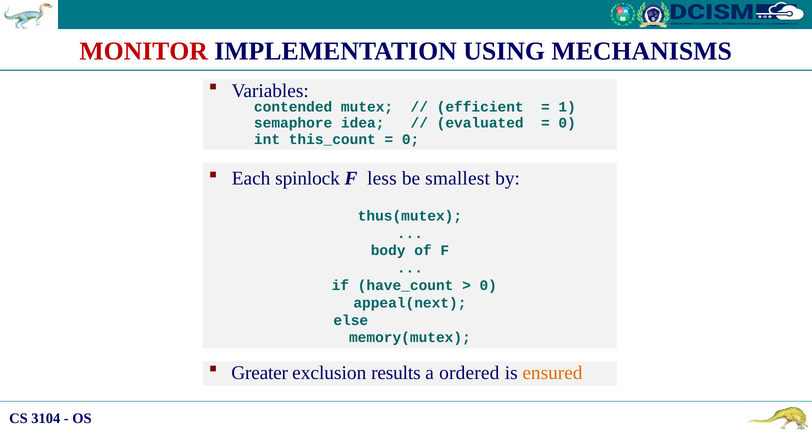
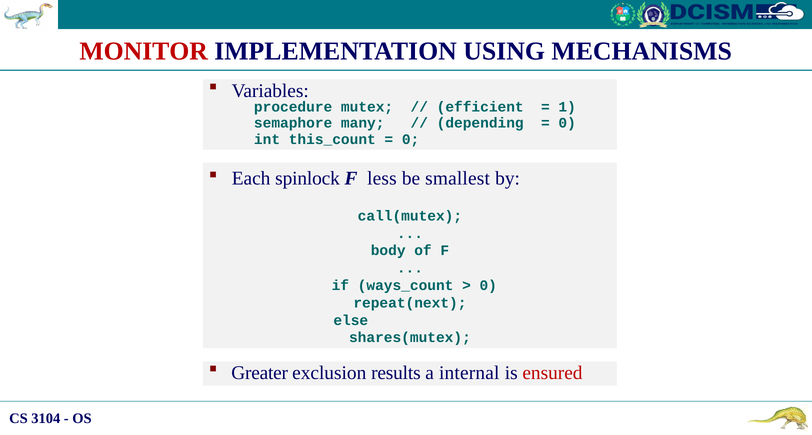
contended: contended -> procedure
idea: idea -> many
evaluated: evaluated -> depending
thus(mutex: thus(mutex -> call(mutex
have_count: have_count -> ways_count
appeal(next: appeal(next -> repeat(next
memory(mutex: memory(mutex -> shares(mutex
ordered: ordered -> internal
ensured colour: orange -> red
